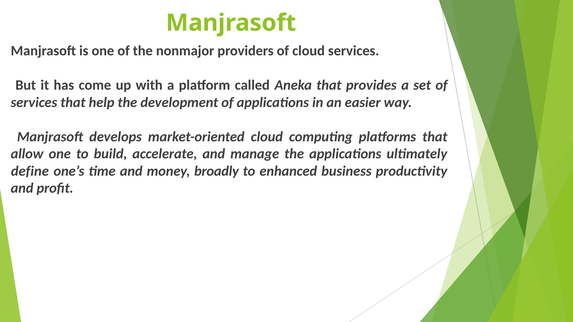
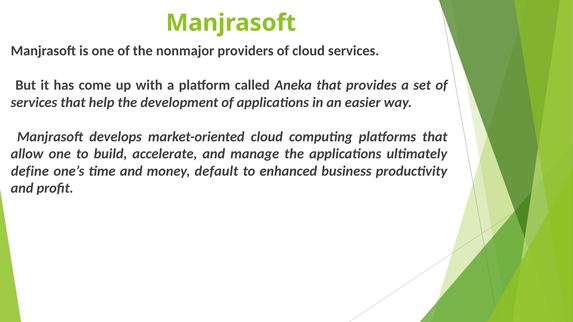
broadly: broadly -> default
